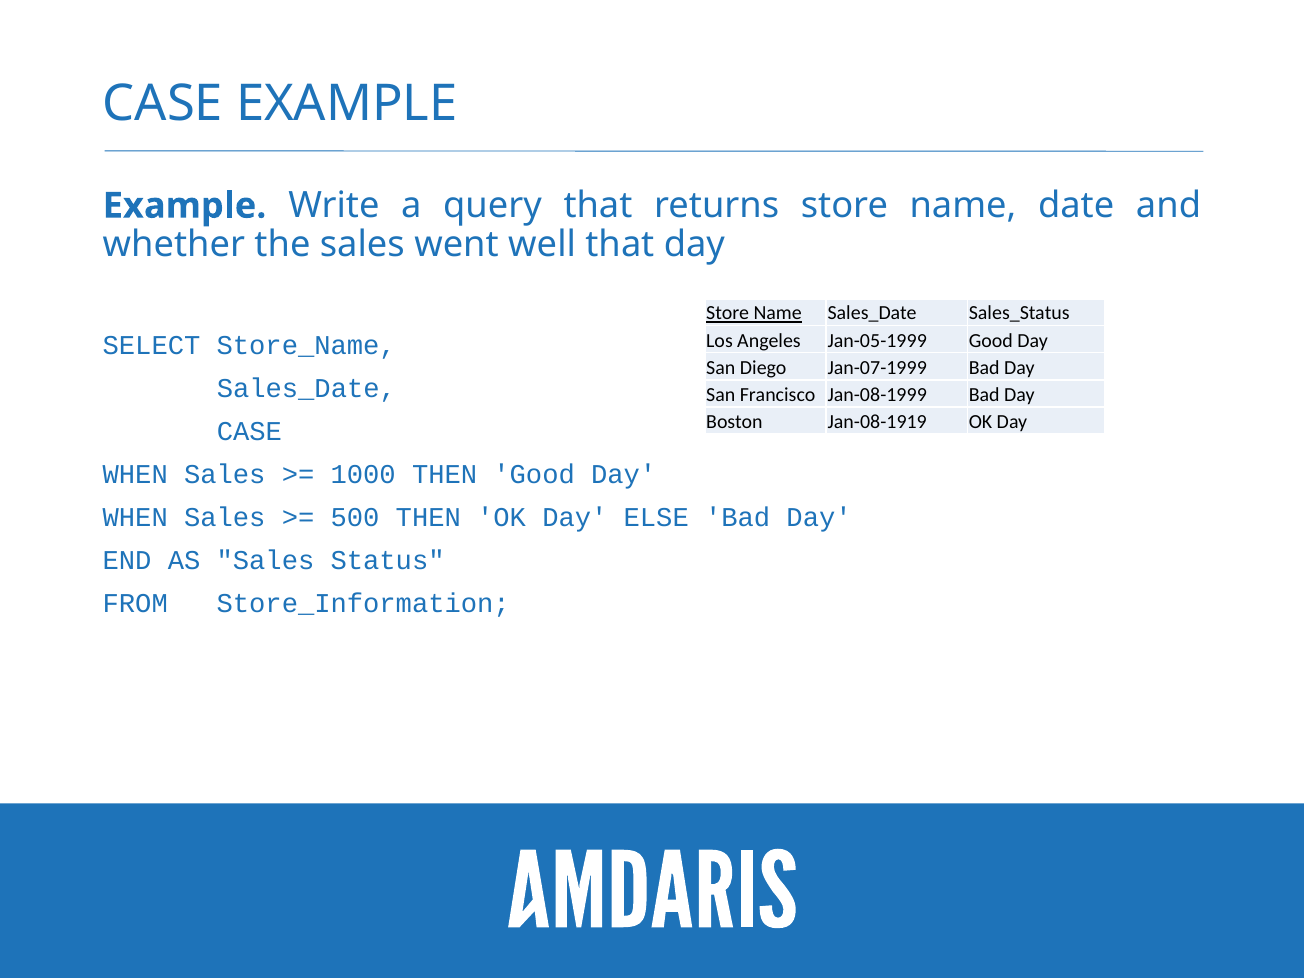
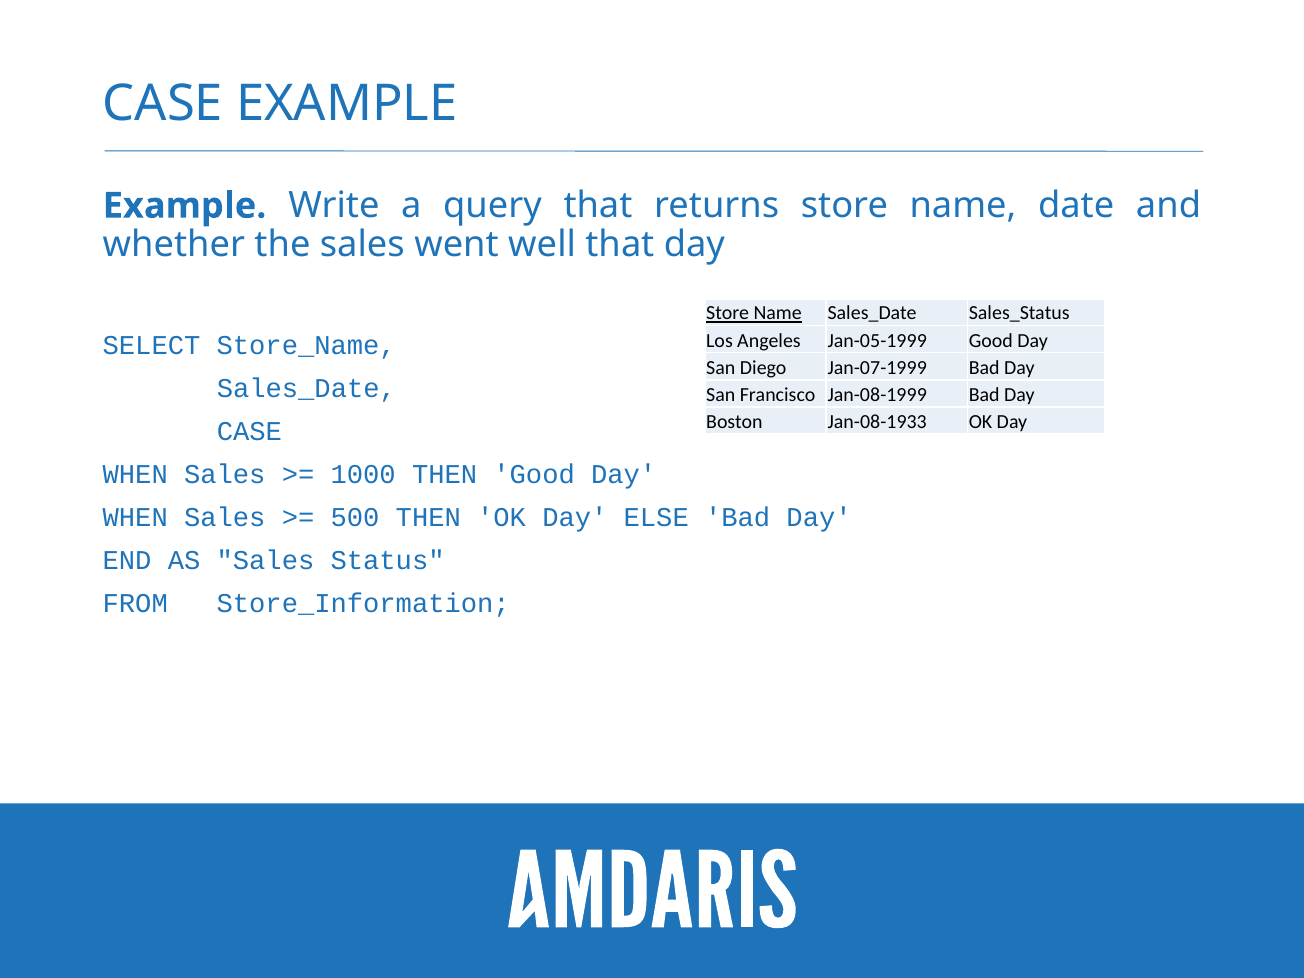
Jan-08-1919: Jan-08-1919 -> Jan-08-1933
